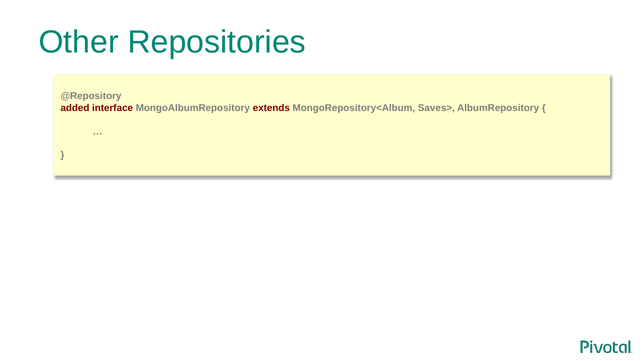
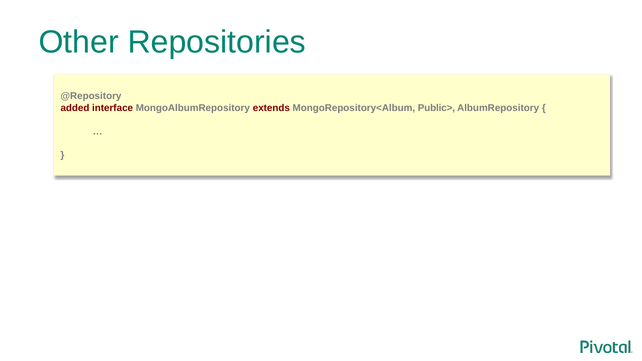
Saves>: Saves> -> Public>
